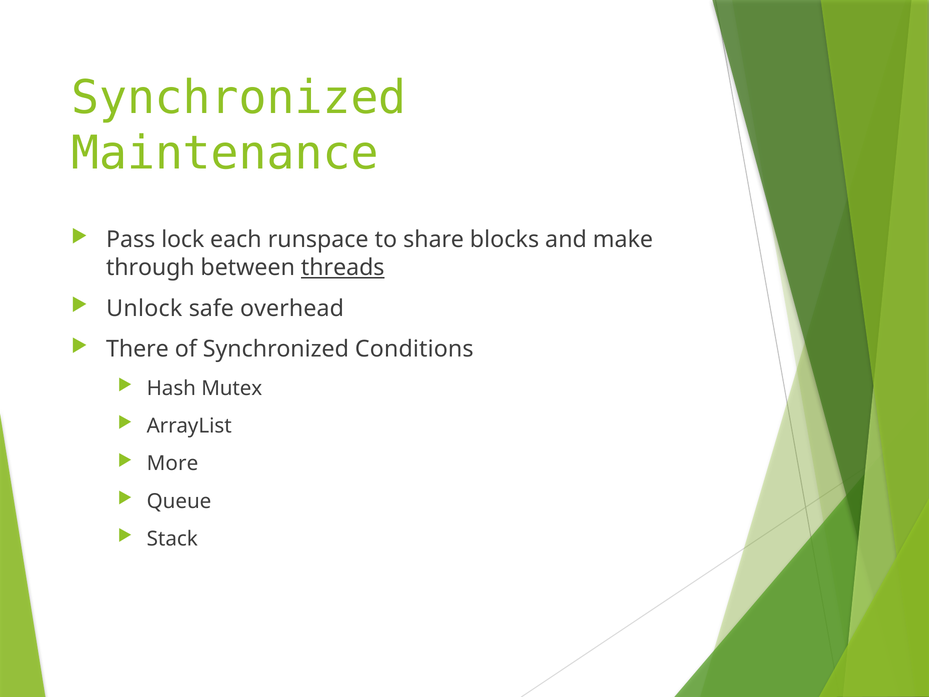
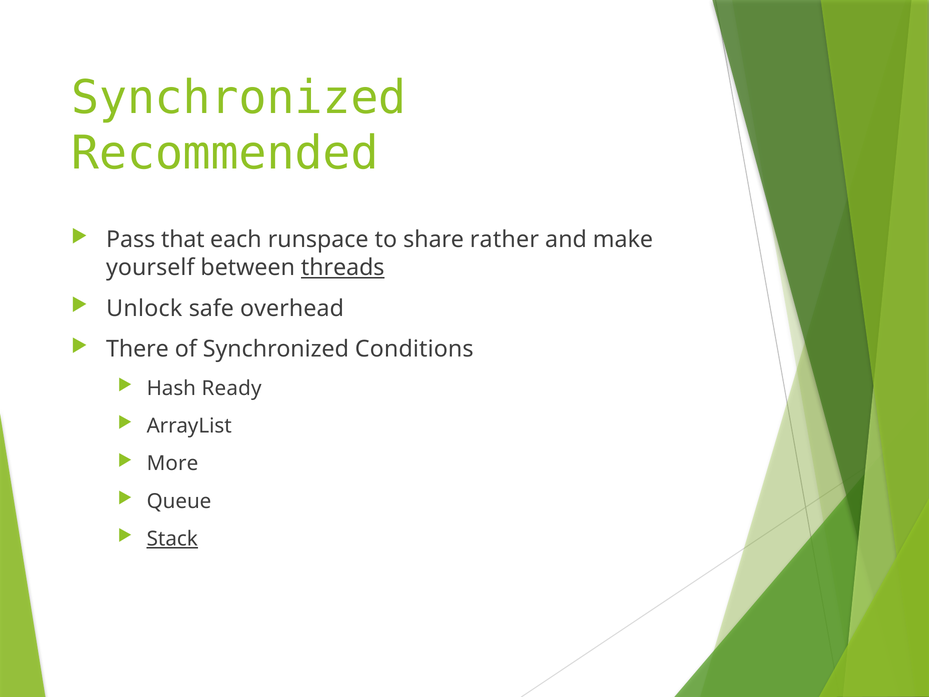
Maintenance: Maintenance -> Recommended
lock: lock -> that
blocks: blocks -> rather
through: through -> yourself
Mutex: Mutex -> Ready
Stack underline: none -> present
